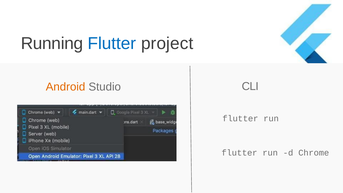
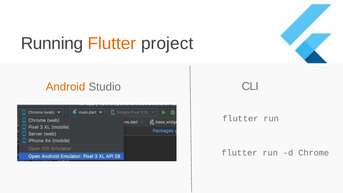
Flutter at (112, 43) colour: blue -> orange
